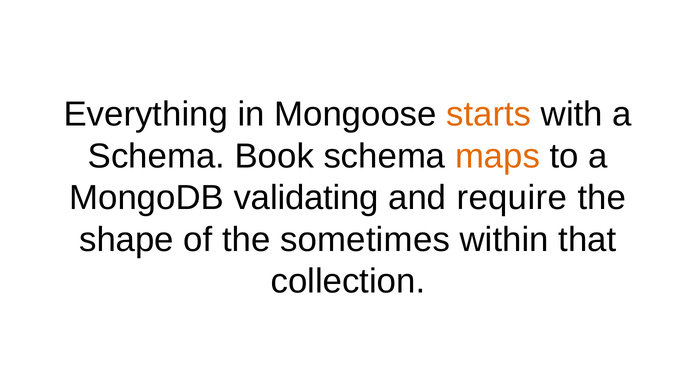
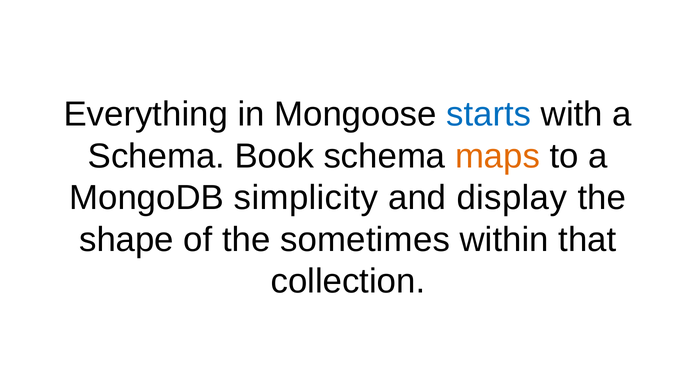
starts colour: orange -> blue
validating: validating -> simplicity
require: require -> display
